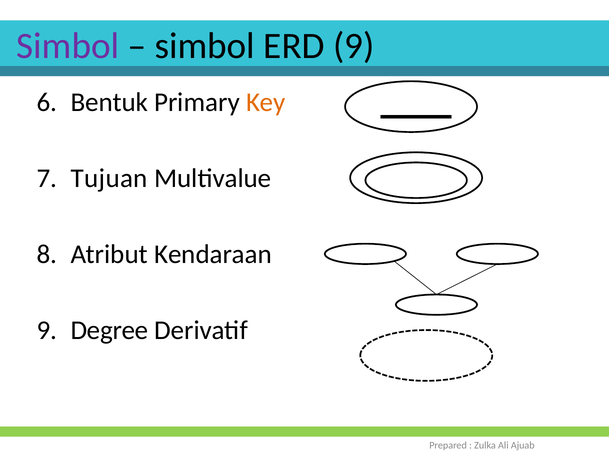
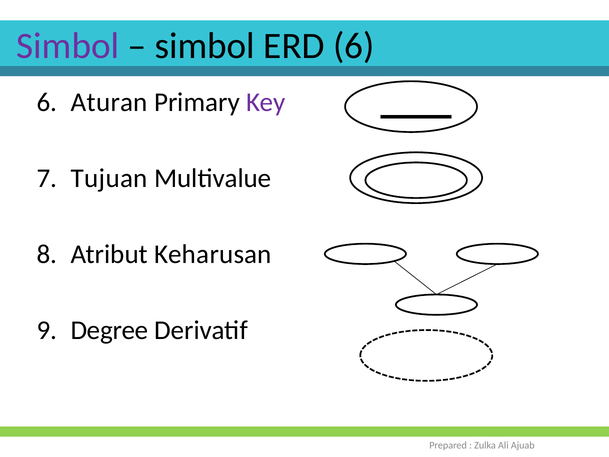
ERD 9: 9 -> 6
Bentuk: Bentuk -> Aturan
Key colour: orange -> purple
Kendaraan: Kendaraan -> Keharusan
